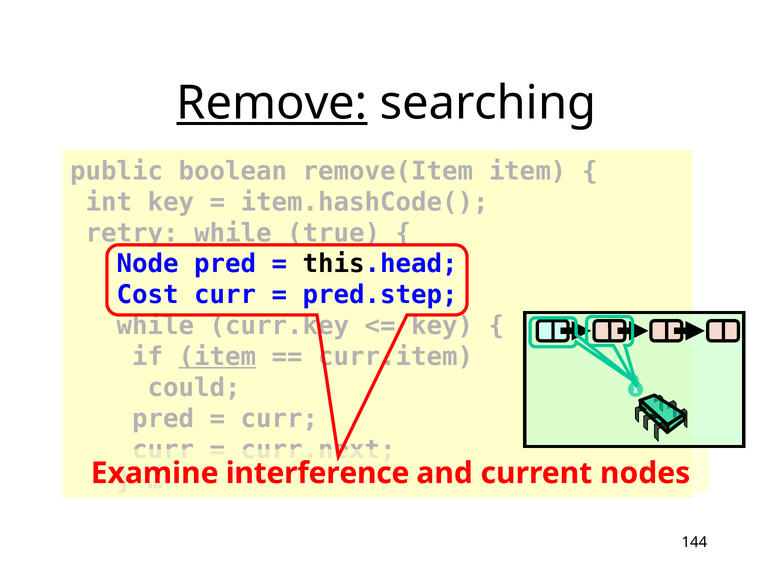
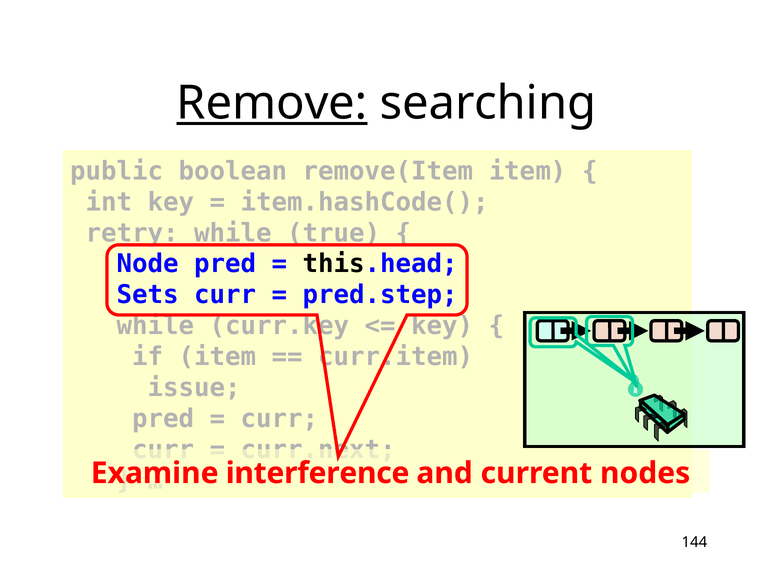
Cost: Cost -> Sets
item at (217, 357) underline: present -> none
could: could -> issue
